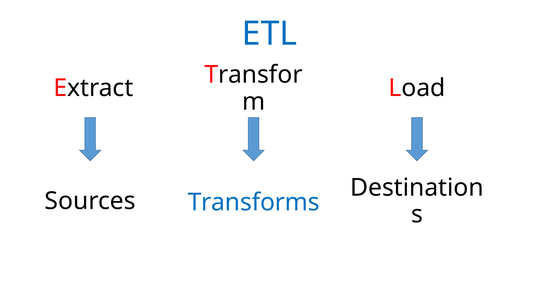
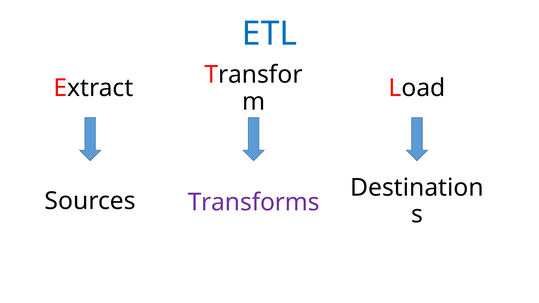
Transforms colour: blue -> purple
